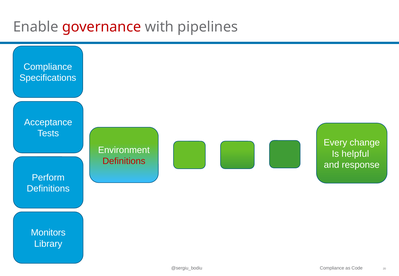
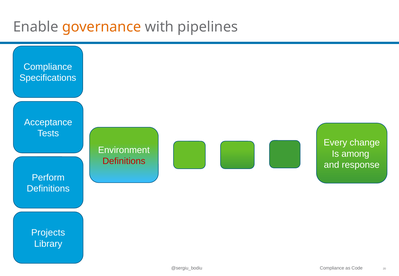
governance colour: red -> orange
helpful: helpful -> among
Monitors: Monitors -> Projects
